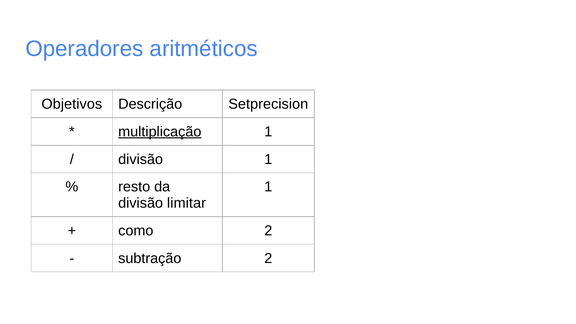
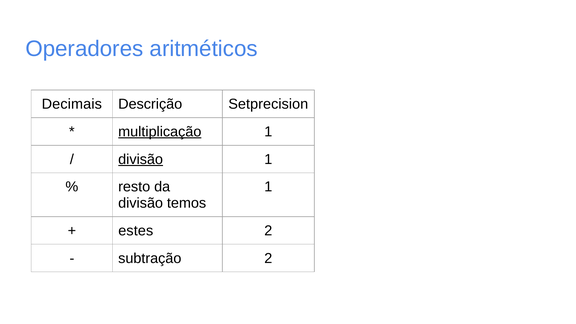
Objetivos: Objetivos -> Decimais
divisão at (141, 159) underline: none -> present
limitar: limitar -> temos
como: como -> estes
